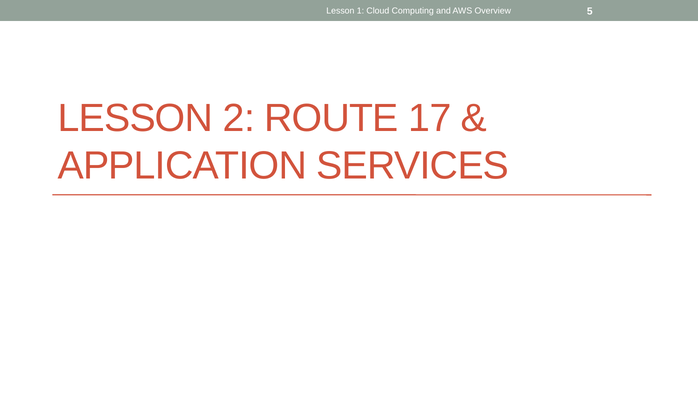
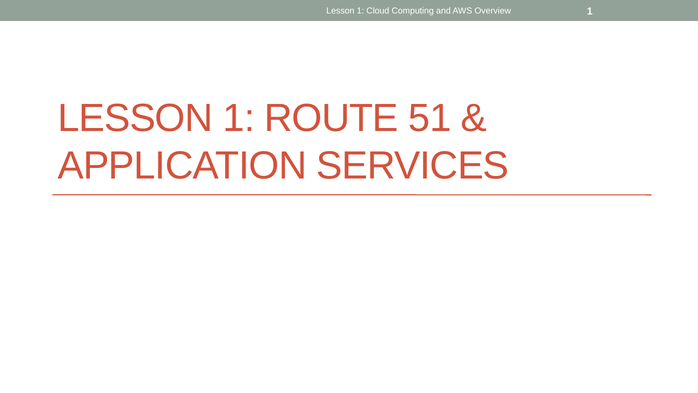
Overview 5: 5 -> 1
2 at (239, 118): 2 -> 1
17: 17 -> 51
